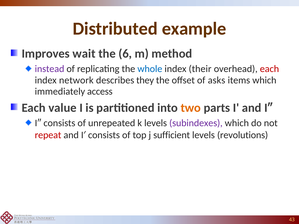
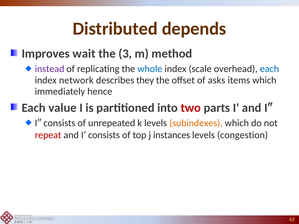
example: example -> depends
6: 6 -> 3
their: their -> scale
each at (269, 69) colour: red -> blue
access: access -> hence
two colour: orange -> red
subindexes colour: purple -> orange
sufficient: sufficient -> instances
revolutions: revolutions -> congestion
